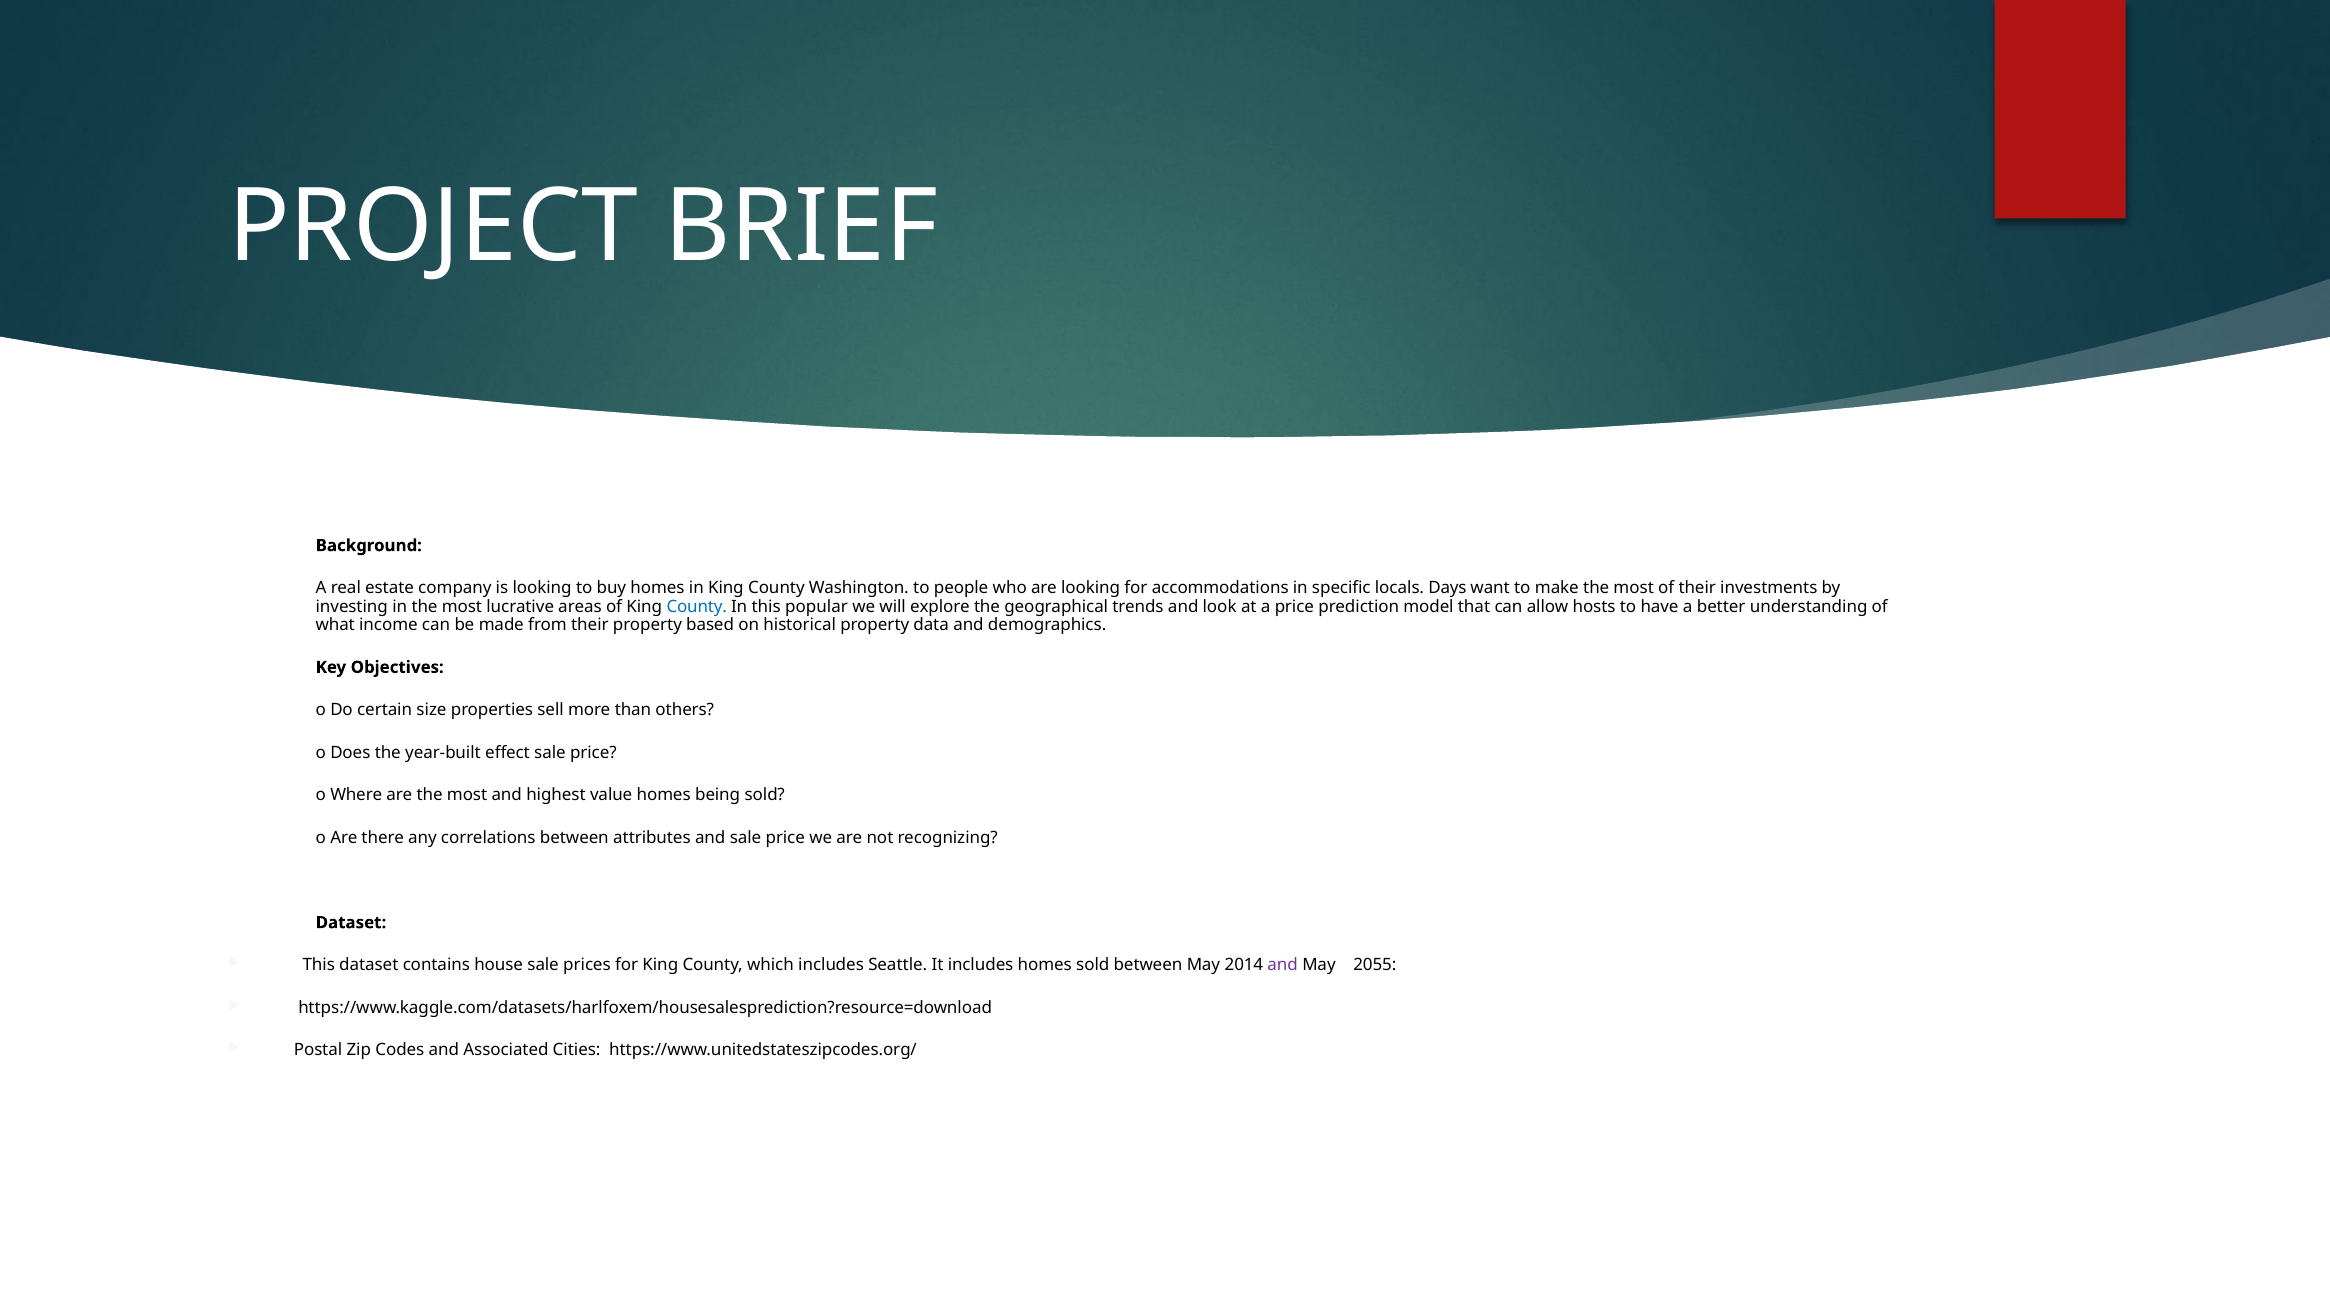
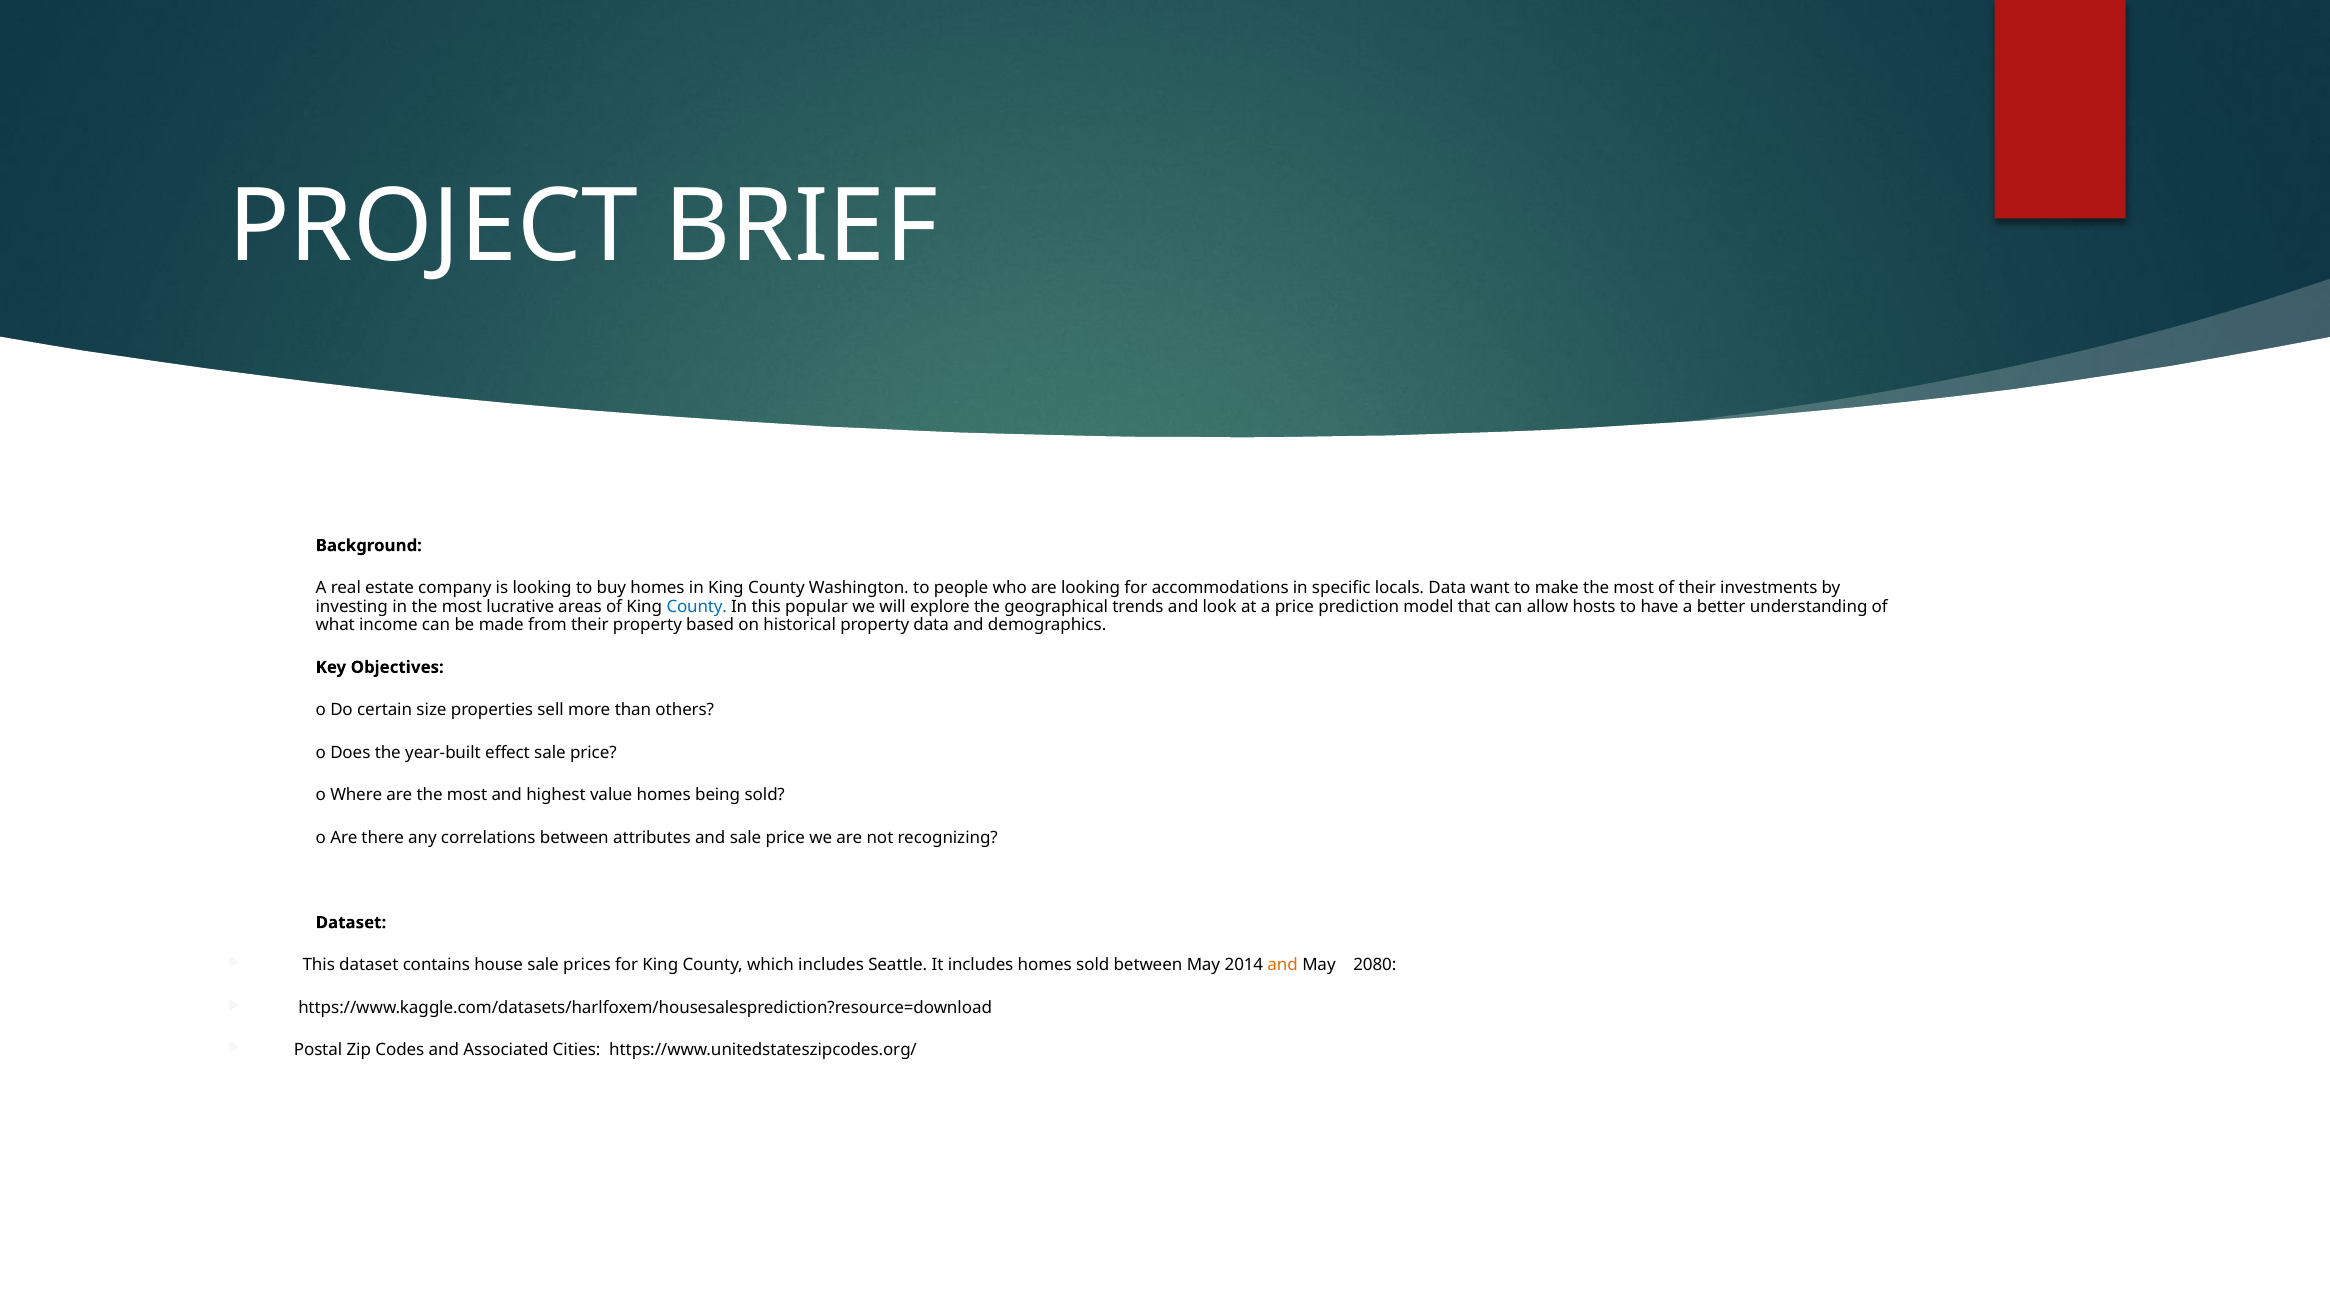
locals Days: Days -> Data
and at (1283, 966) colour: purple -> orange
2055: 2055 -> 2080
